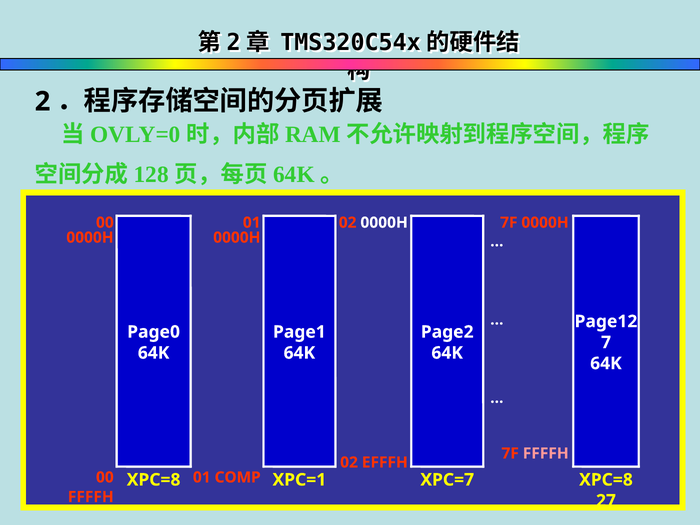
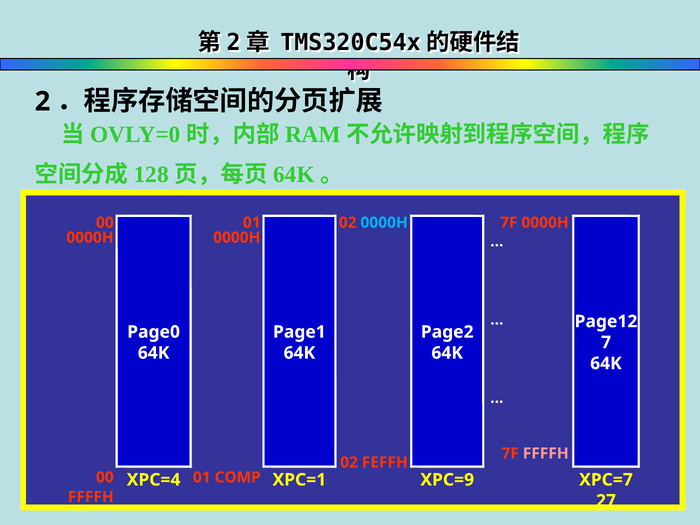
0000H at (384, 223) colour: white -> light blue
EFFFH: EFFFH -> FEFFH
XPC=8 at (154, 480): XPC=8 -> XPC=4
XPC=7: XPC=7 -> XPC=9
XPC=8 at (606, 480): XPC=8 -> XPC=7
